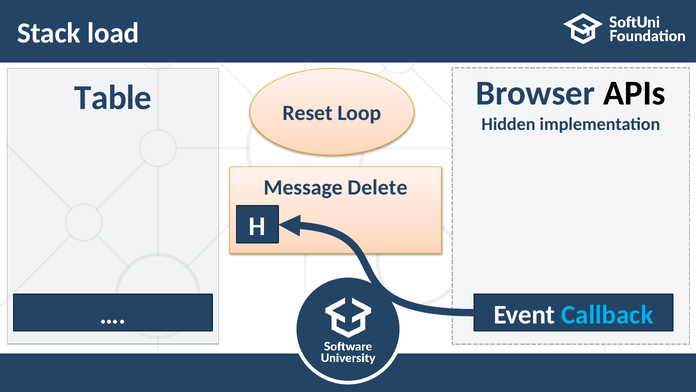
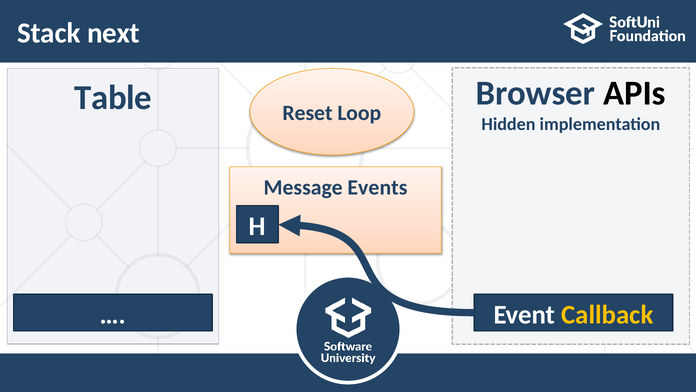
load: load -> next
Delete: Delete -> Events
Callback colour: light blue -> yellow
